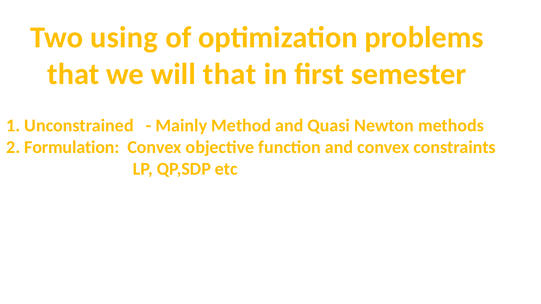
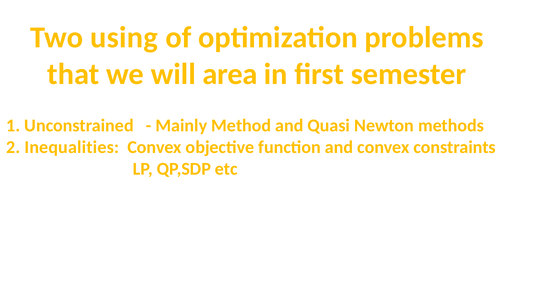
will that: that -> area
Formulation: Formulation -> Inequalities
